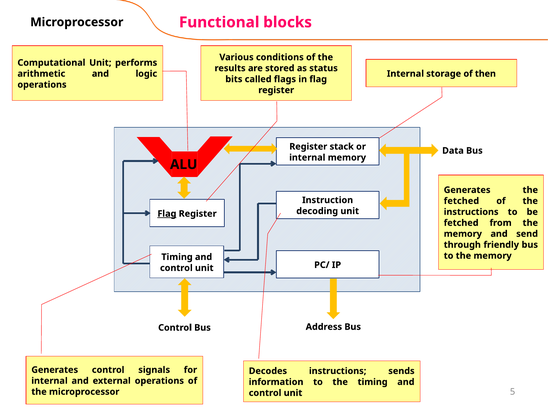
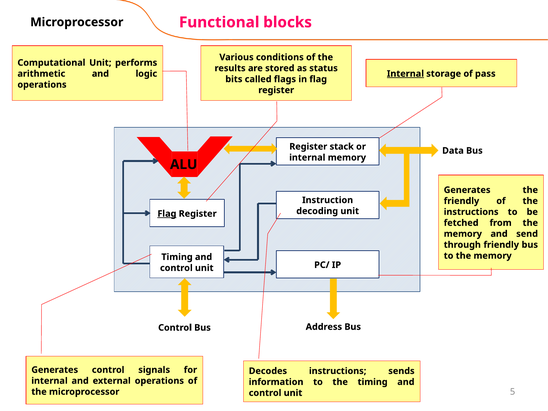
Internal at (405, 74) underline: none -> present
then: then -> pass
fetched at (461, 201): fetched -> friendly
